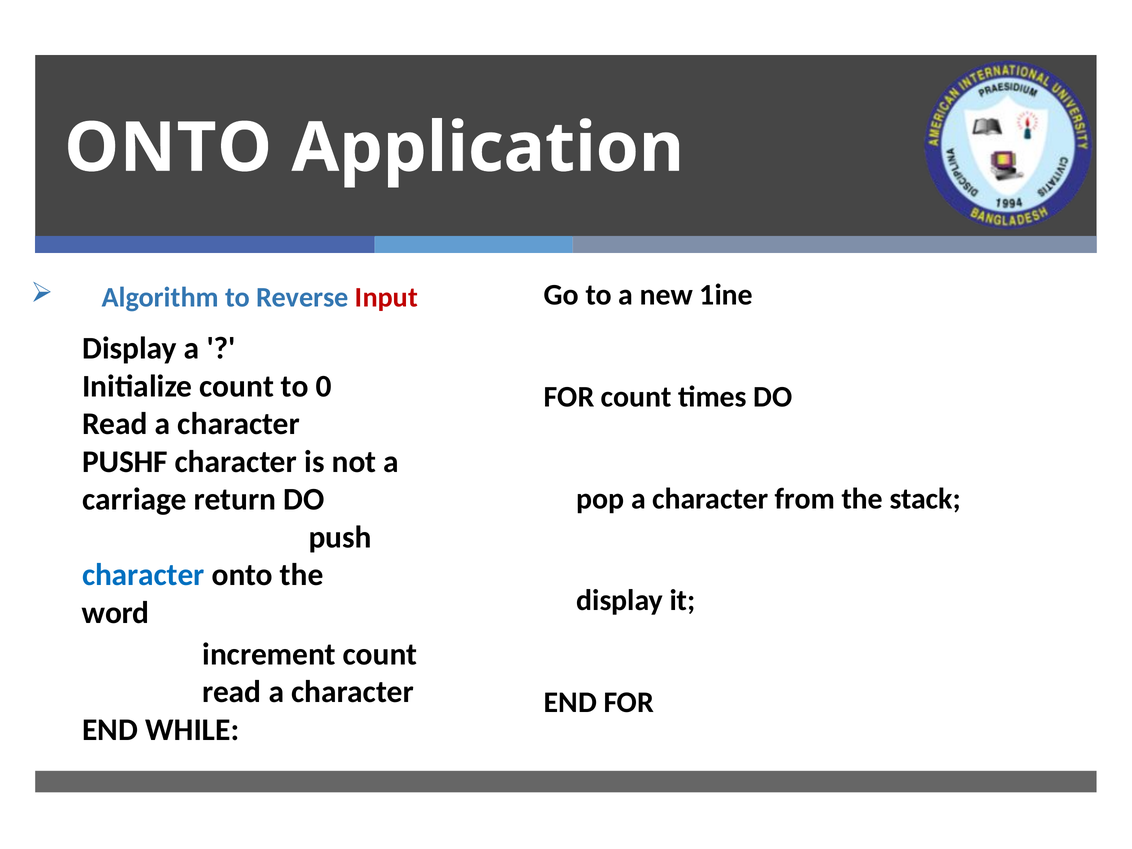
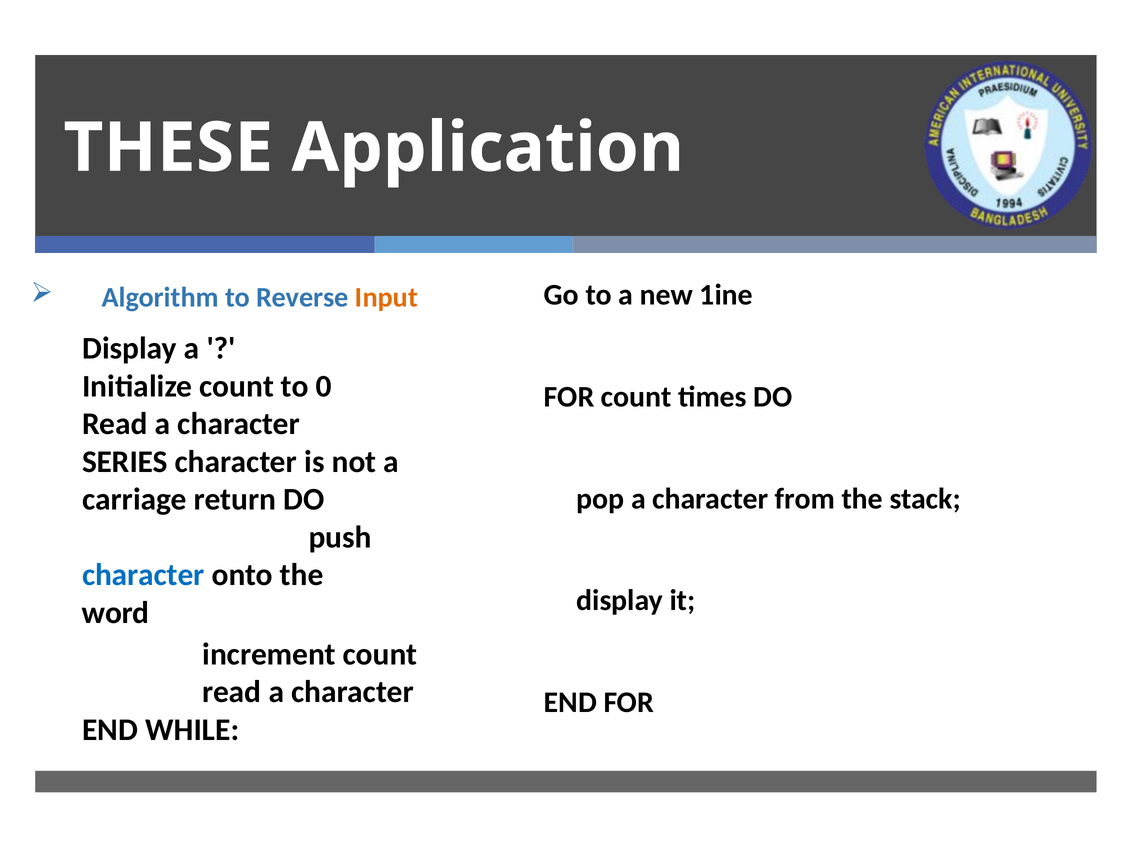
ONTO at (168, 148): ONTO -> THESE
Input colour: red -> orange
PUSHF: PUSHF -> SERIES
